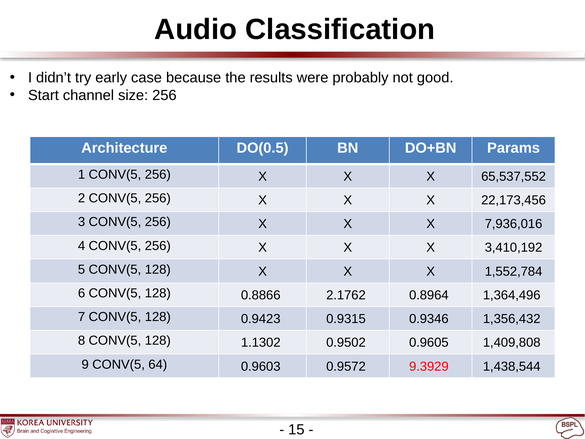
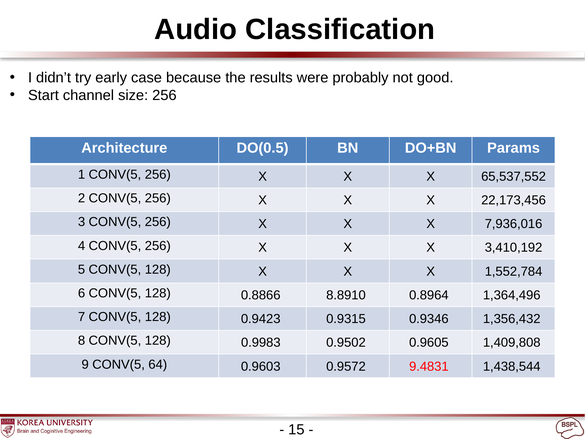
2.1762: 2.1762 -> 8.8910
1.1302: 1.1302 -> 0.9983
9.3929: 9.3929 -> 9.4831
